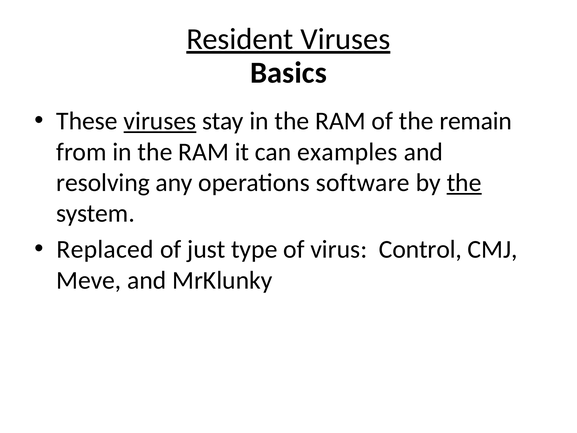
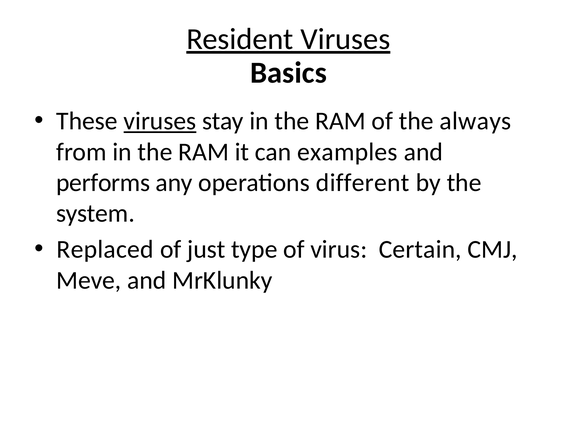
remain: remain -> always
resolving: resolving -> performs
software: software -> different
the at (464, 183) underline: present -> none
Control: Control -> Certain
